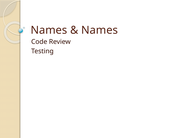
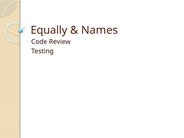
Names at (49, 30): Names -> Equally
